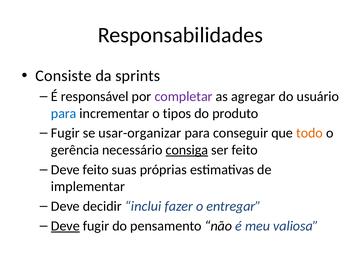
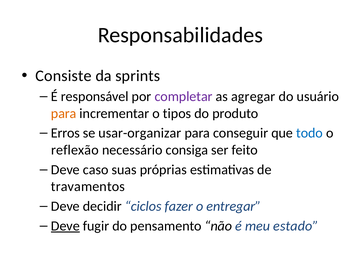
para at (64, 113) colour: blue -> orange
Fugir at (65, 133): Fugir -> Erros
todo colour: orange -> blue
gerência: gerência -> reflexão
consiga underline: present -> none
Deve feito: feito -> caso
implementar: implementar -> travamentos
inclui: inclui -> ciclos
valiosa: valiosa -> estado
